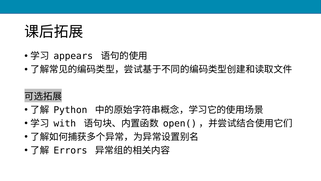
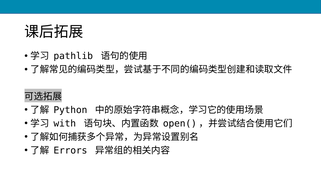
appears: appears -> pathlib
